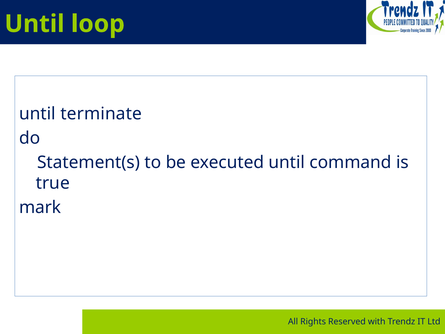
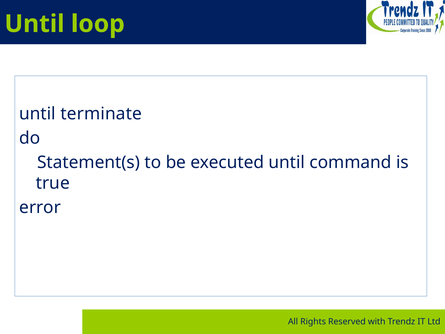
mark: mark -> error
